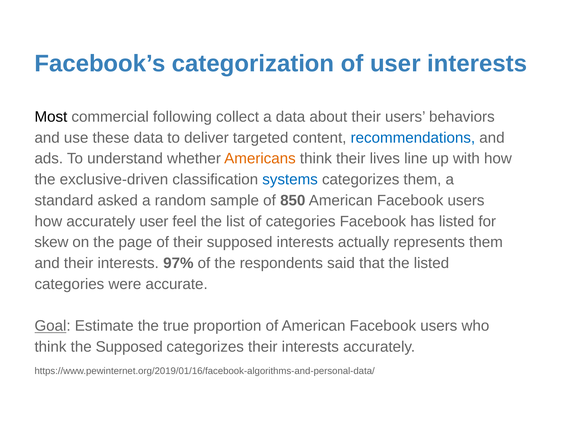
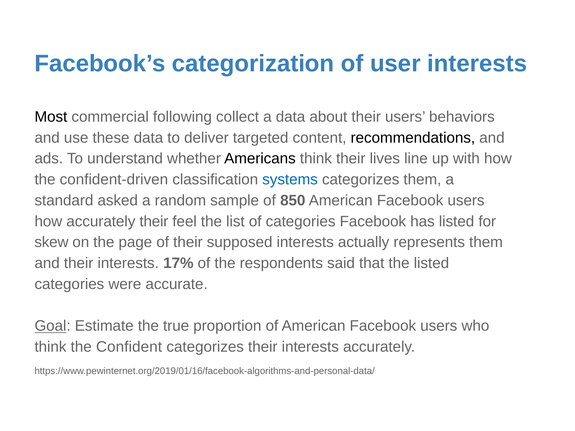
recommendations colour: blue -> black
Americans colour: orange -> black
exclusive-driven: exclusive-driven -> confident-driven
accurately user: user -> their
97%: 97% -> 17%
the Supposed: Supposed -> Confident
